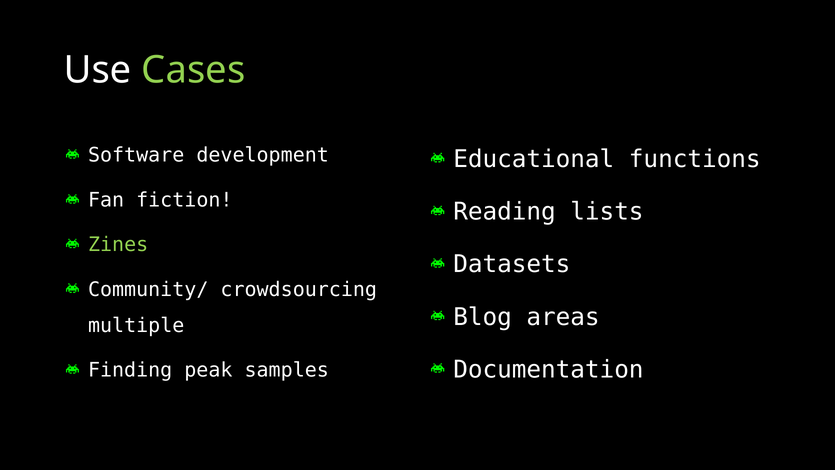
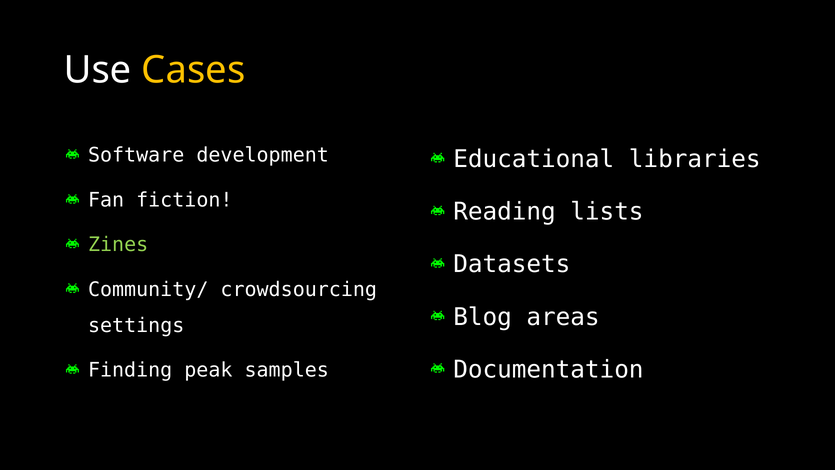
Cases colour: light green -> yellow
functions: functions -> libraries
multiple: multiple -> settings
